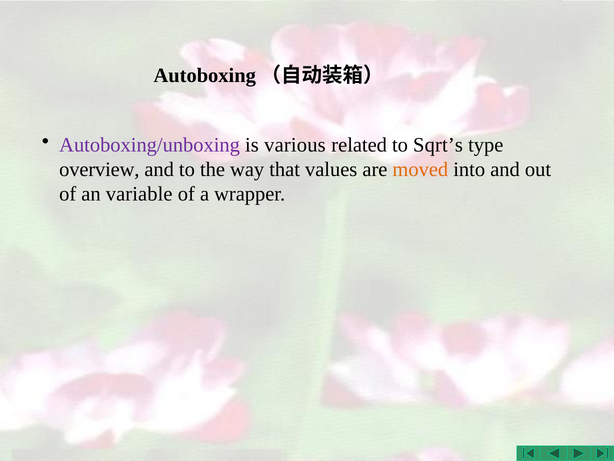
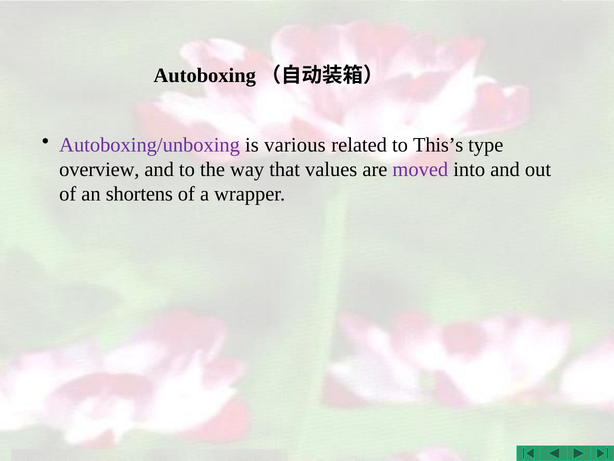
Sqrt’s: Sqrt’s -> This’s
moved colour: orange -> purple
variable: variable -> shortens
